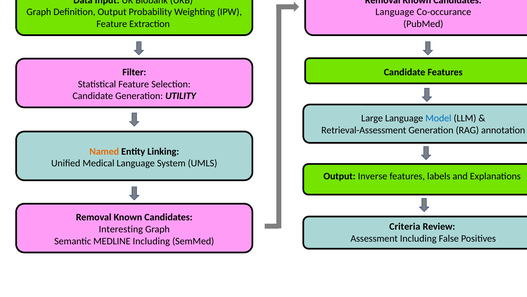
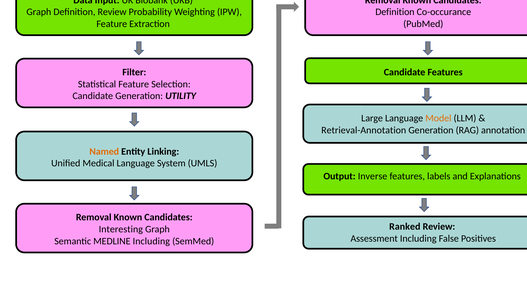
Definition Output: Output -> Review
Language at (395, 12): Language -> Definition
Model colour: blue -> orange
Retrieval-Assessment: Retrieval-Assessment -> Retrieval-Annotation
Criteria: Criteria -> Ranked
